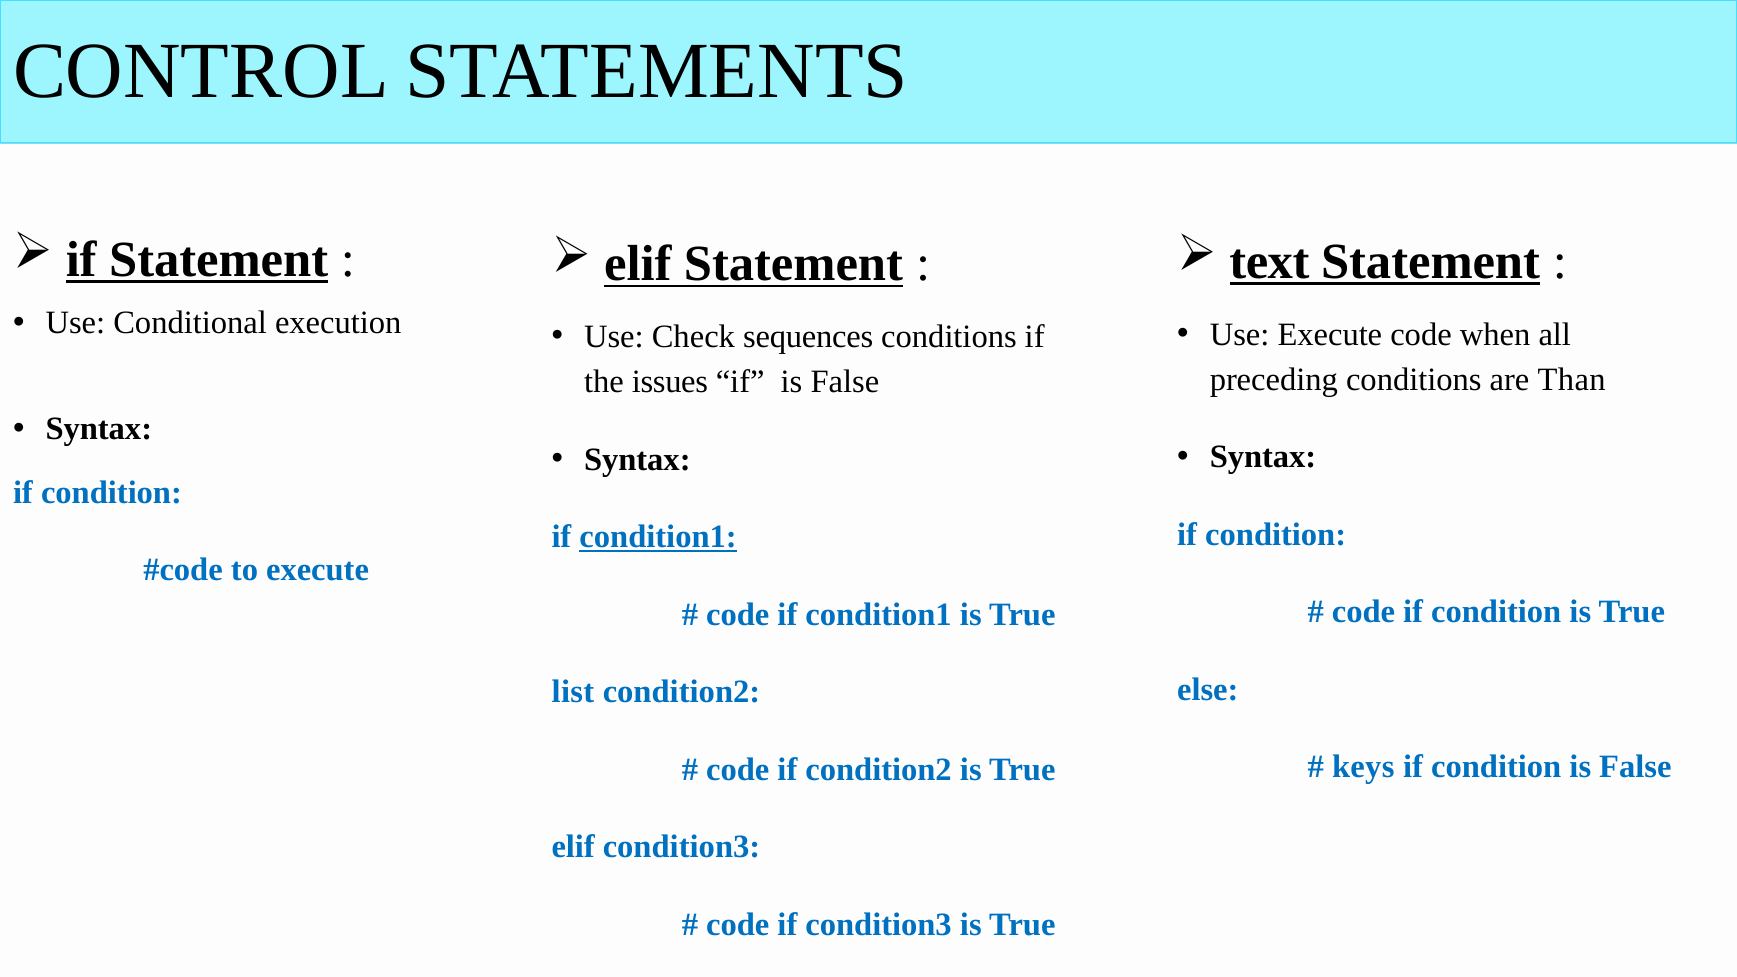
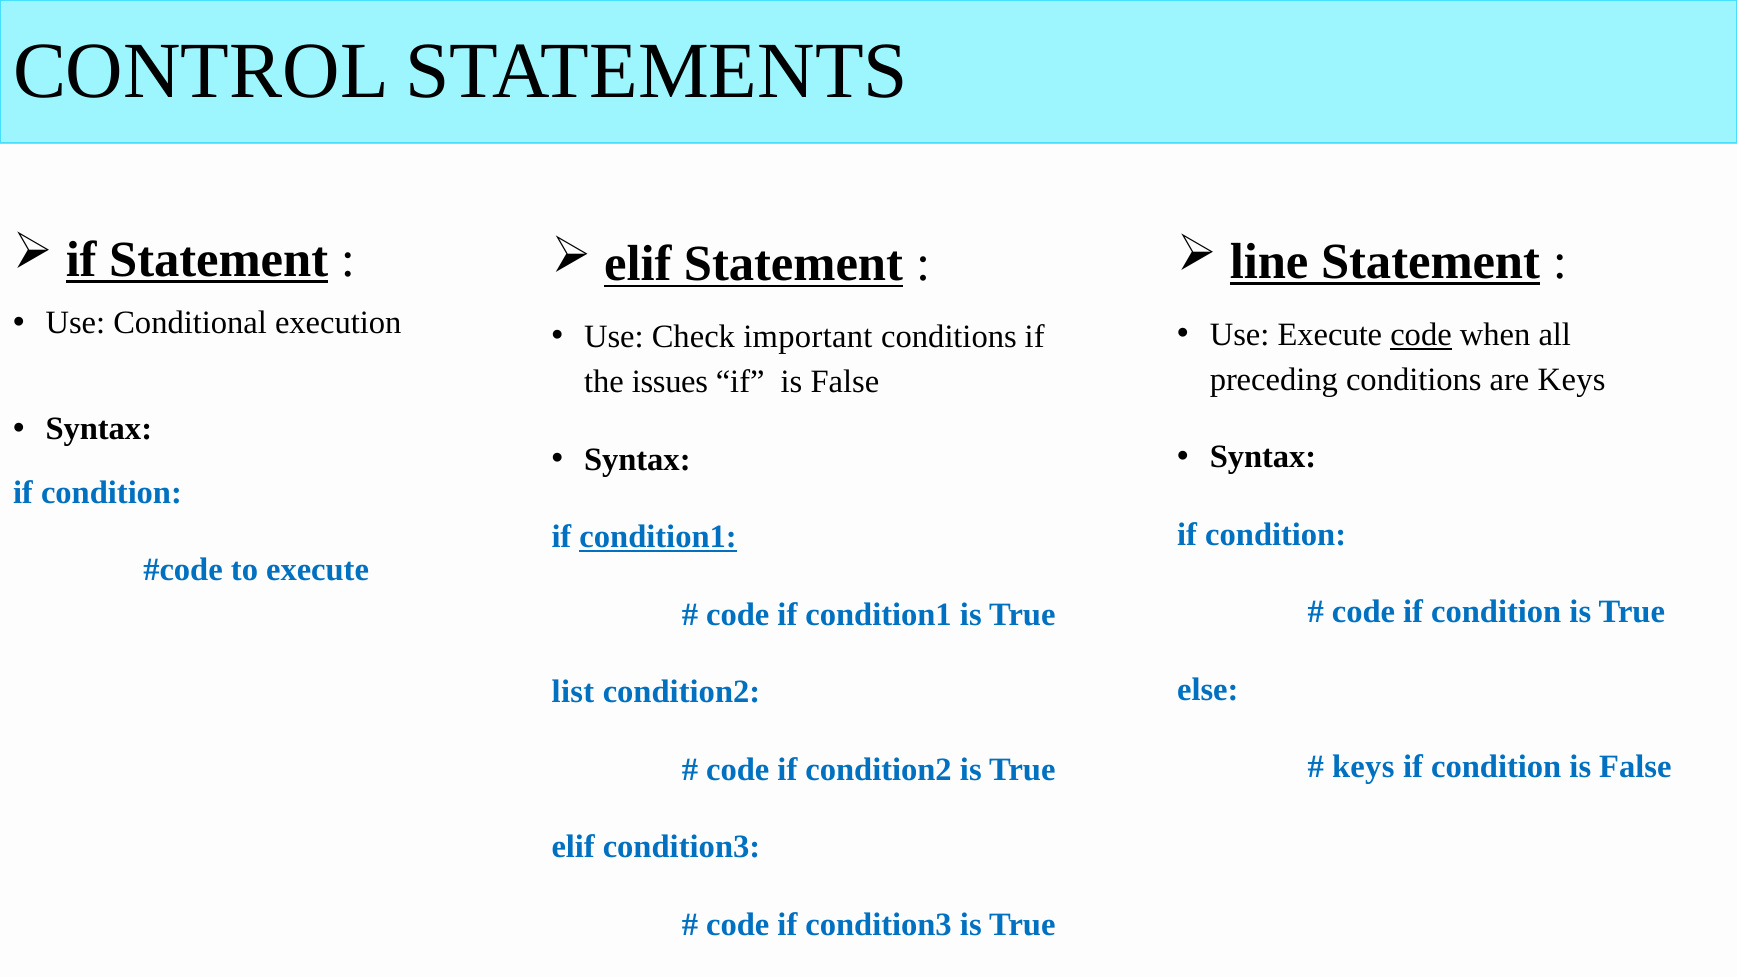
text: text -> line
code at (1421, 335) underline: none -> present
sequences: sequences -> important
are Than: Than -> Keys
